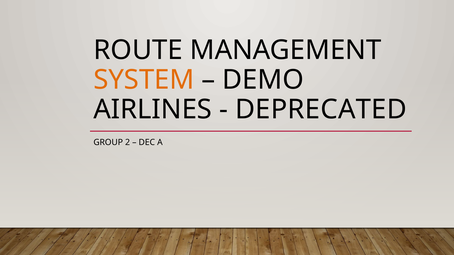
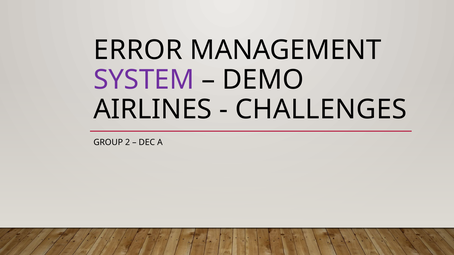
ROUTE: ROUTE -> ERROR
SYSTEM colour: orange -> purple
DEPRECATED: DEPRECATED -> CHALLENGES
